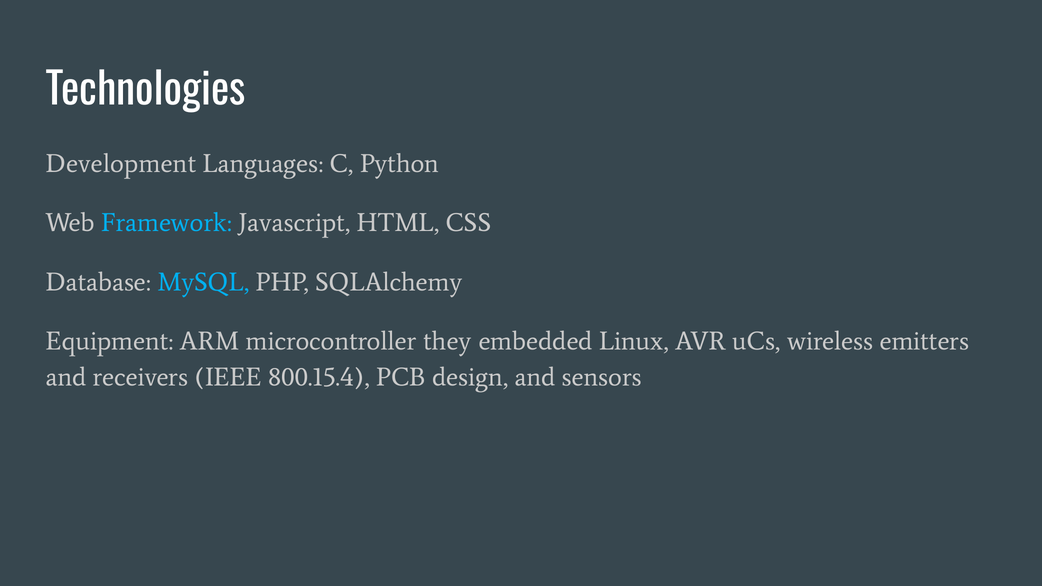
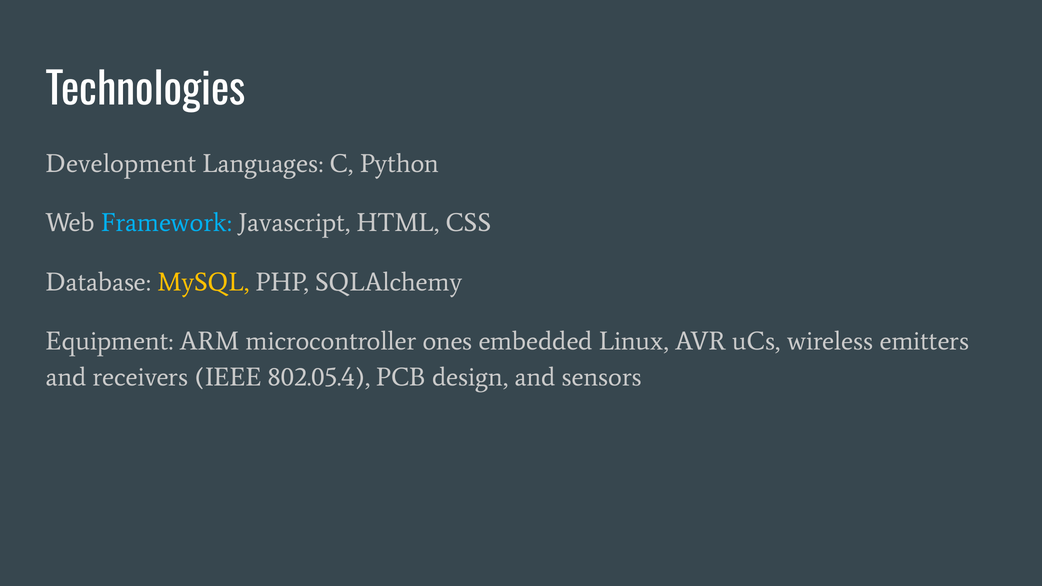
MySQL colour: light blue -> yellow
they: they -> ones
800.15.4: 800.15.4 -> 802.05.4
